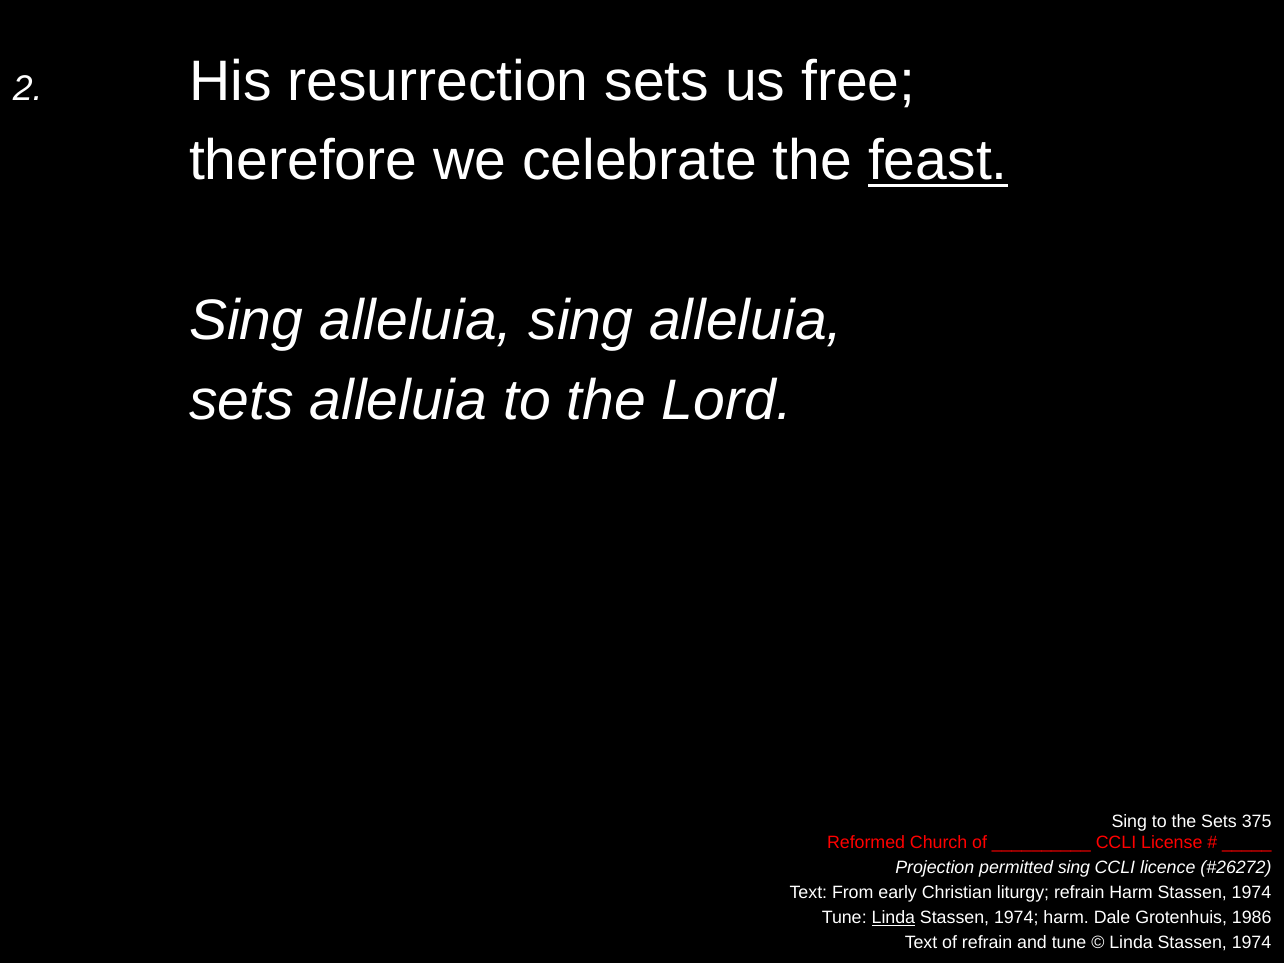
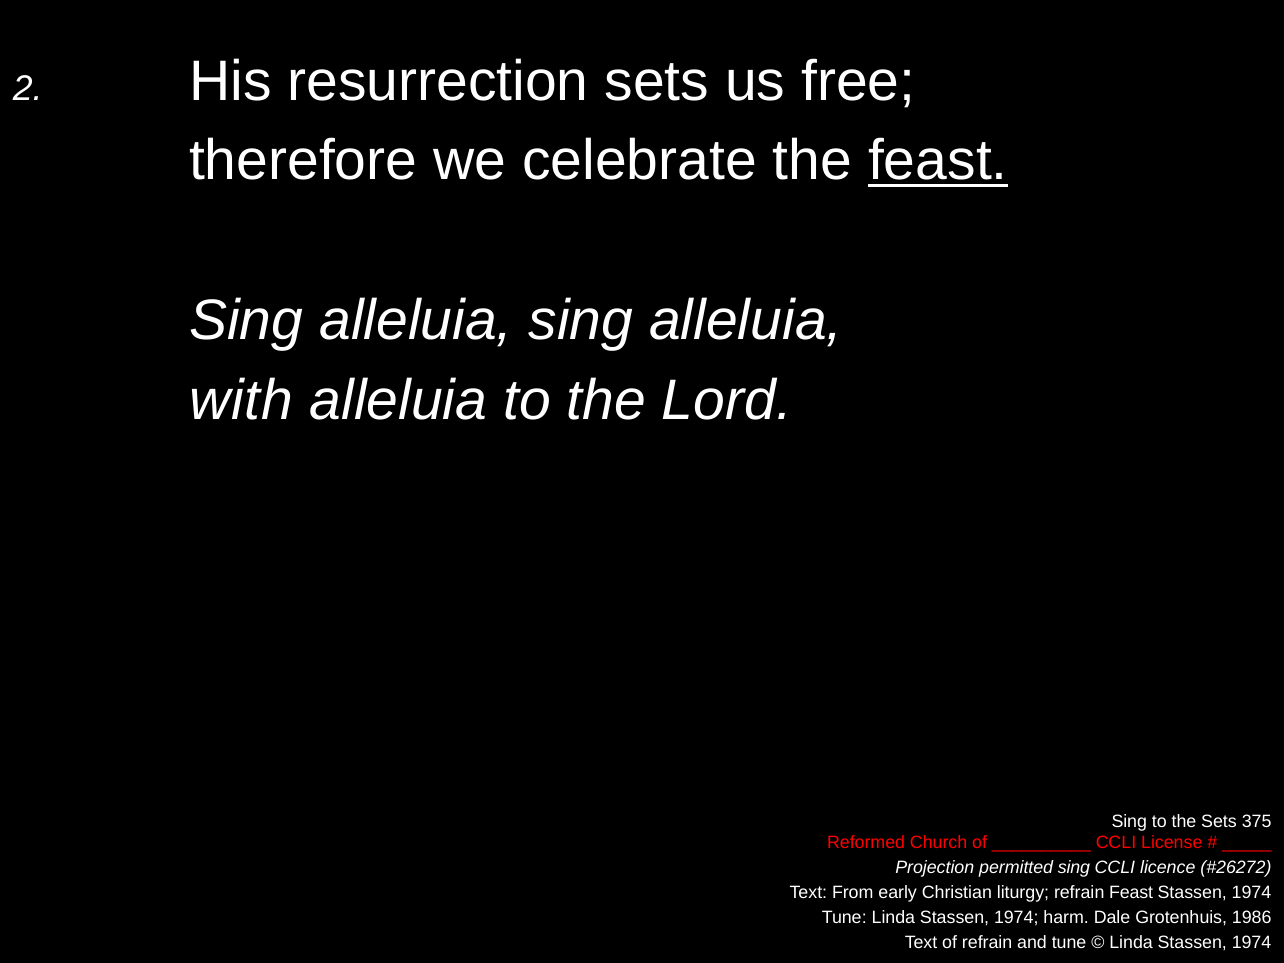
sets at (241, 401): sets -> with
refrain Harm: Harm -> Feast
Linda at (893, 918) underline: present -> none
